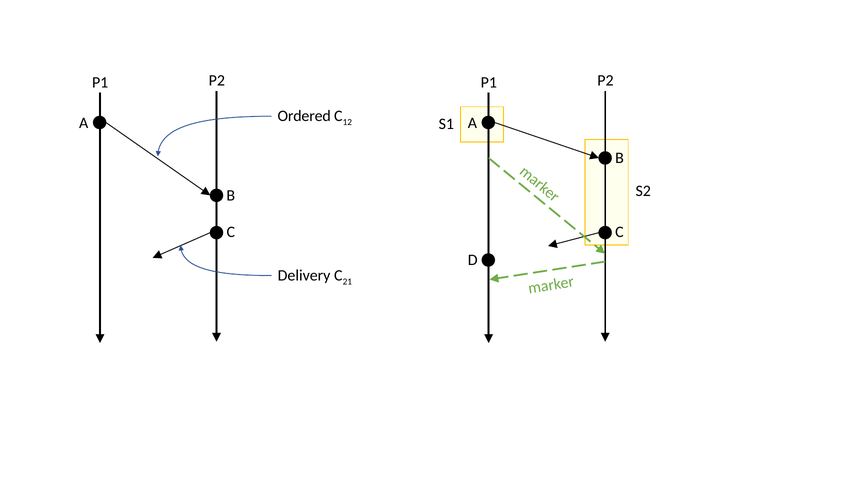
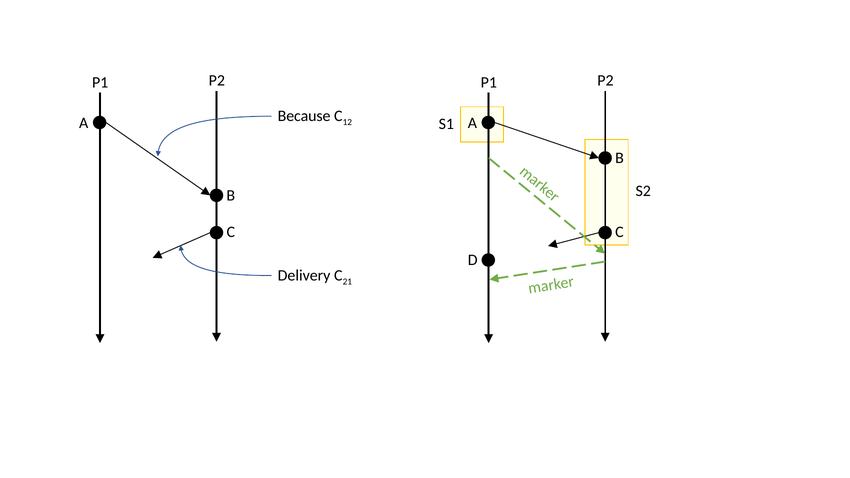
Ordered: Ordered -> Because
